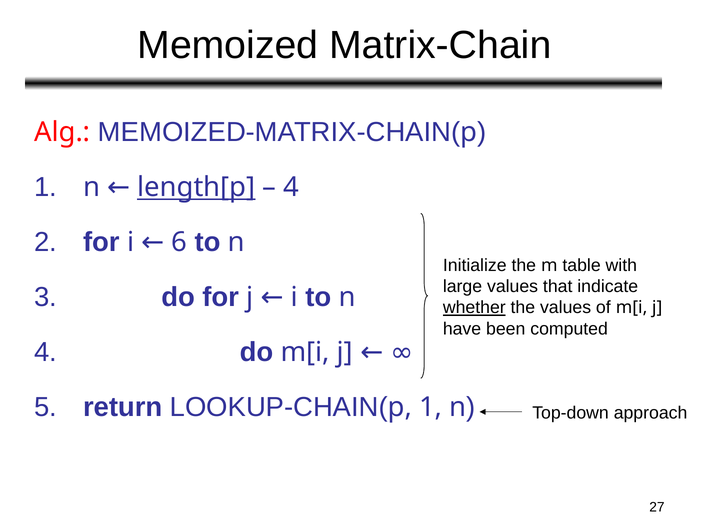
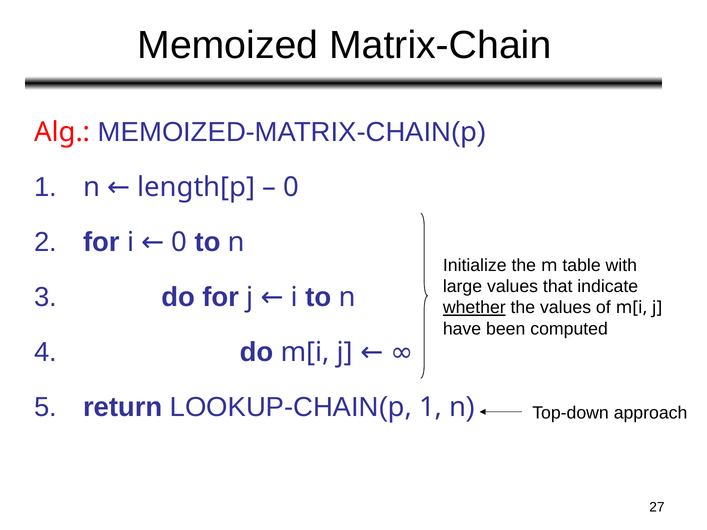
length[p underline: present -> none
4 at (291, 187): 4 -> 0
i 6: 6 -> 0
